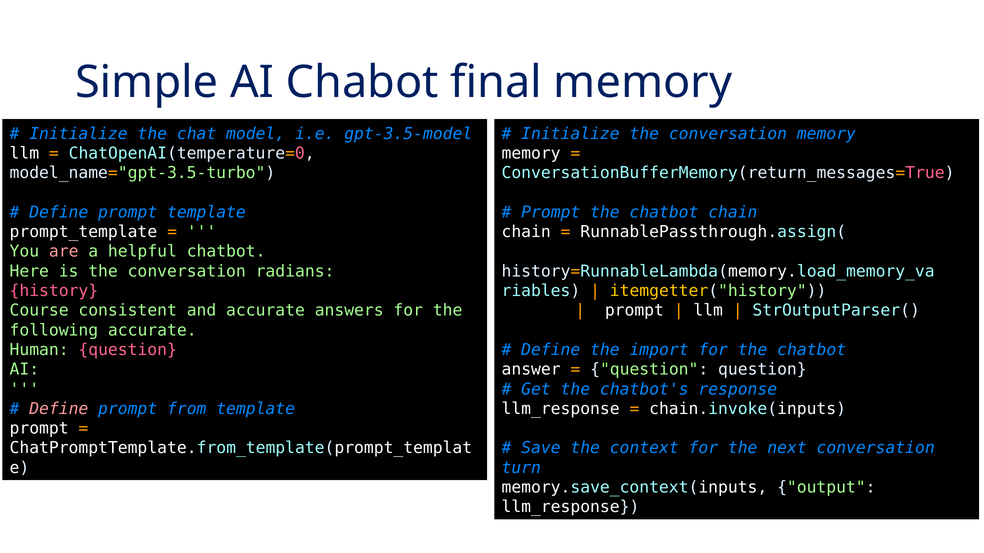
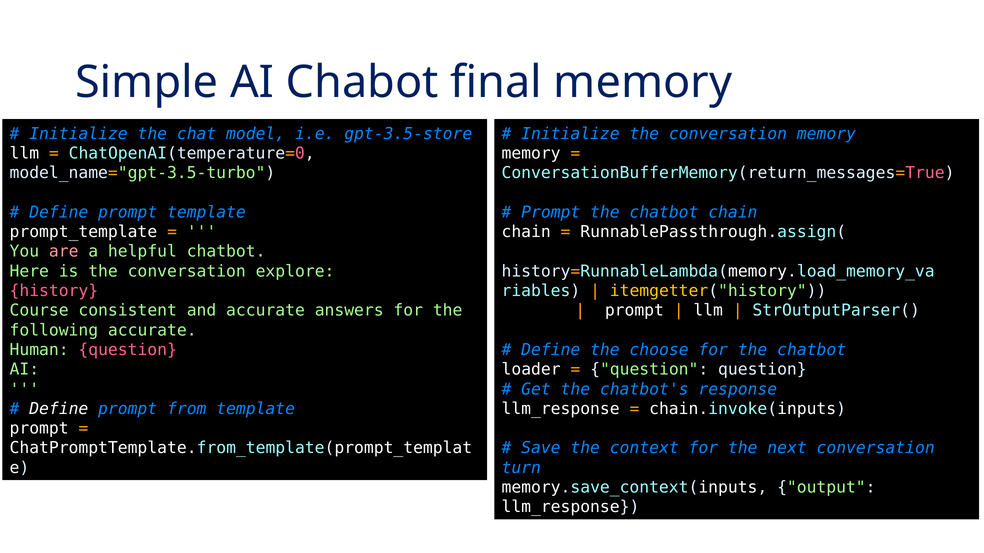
gpt-3.5-model: gpt-3.5-model -> gpt-3.5-store
radians: radians -> explore
import: import -> choose
answer: answer -> loader
Define at (59, 409) colour: pink -> white
